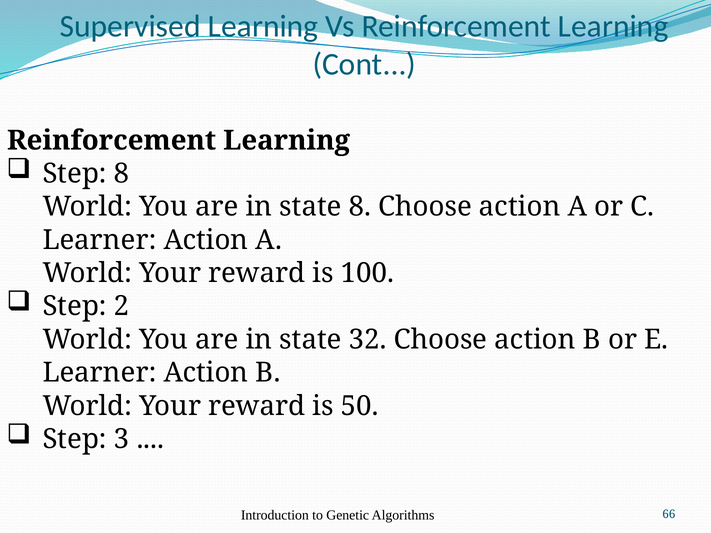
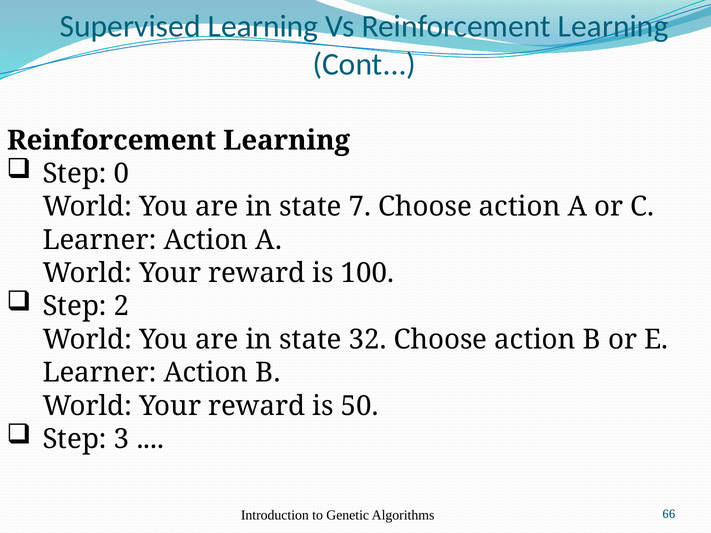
Step 8: 8 -> 0
state 8: 8 -> 7
